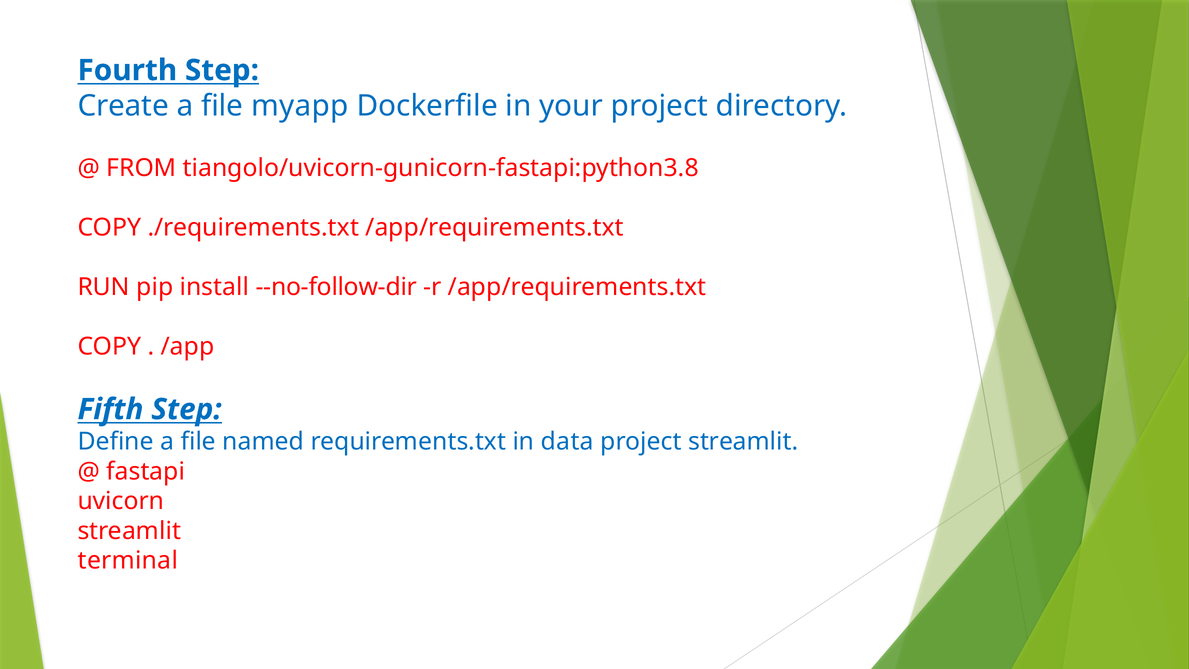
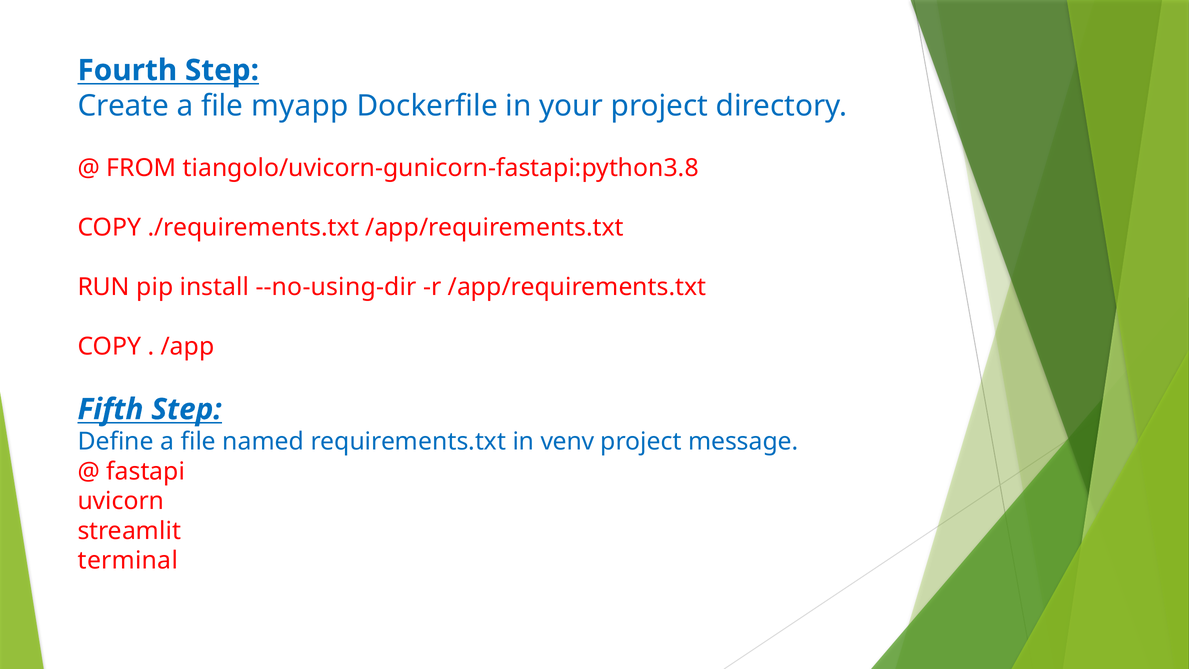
--no-follow-dir: --no-follow-dir -> --no-using-dir
data: data -> venv
project streamlit: streamlit -> message
